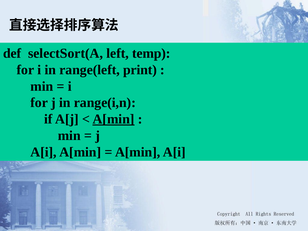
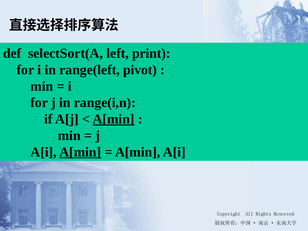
temp: temp -> print
print: print -> pivot
A[min at (80, 152) underline: none -> present
